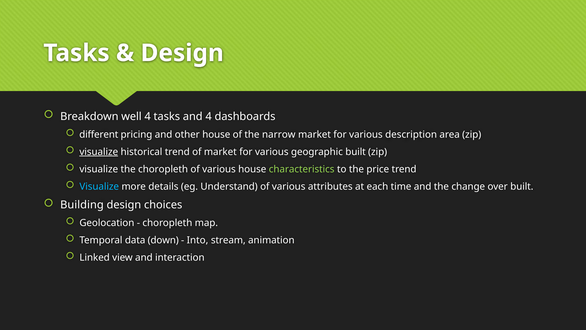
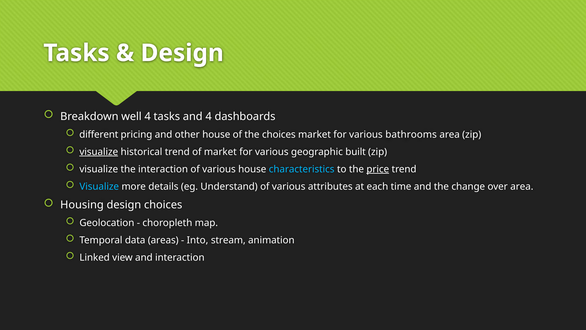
the narrow: narrow -> choices
description: description -> bathrooms
the choropleth: choropleth -> interaction
characteristics colour: light green -> light blue
price underline: none -> present
over built: built -> area
Building: Building -> Housing
down: down -> areas
